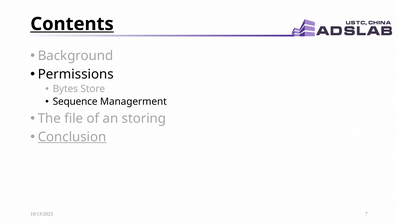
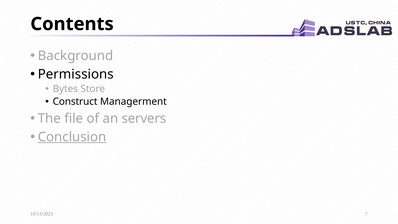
Contents underline: present -> none
Sequence: Sequence -> Construct
storing: storing -> servers
